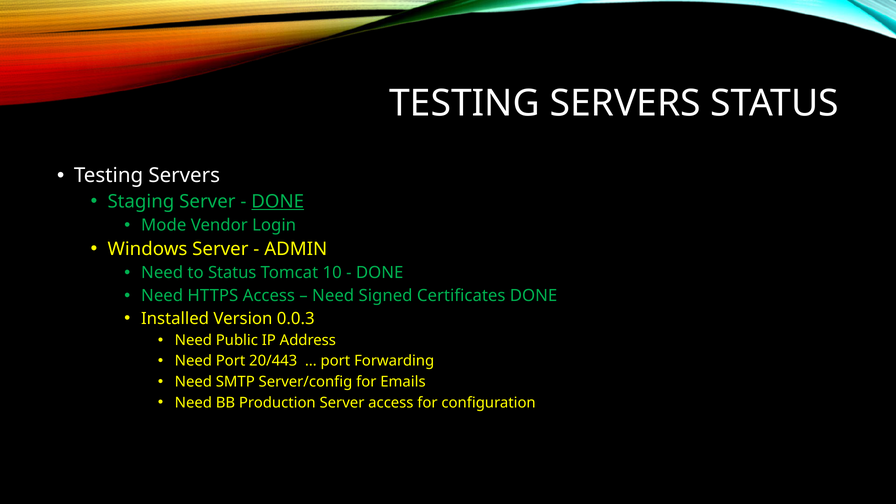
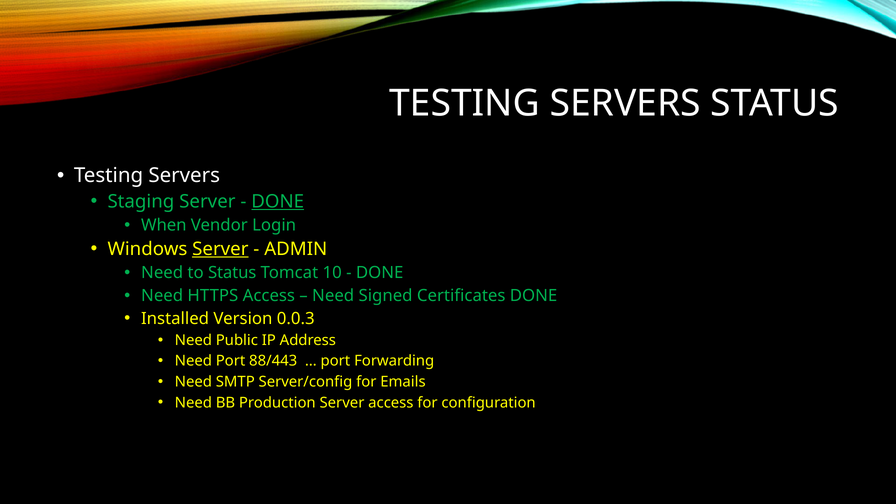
Mode: Mode -> When
Server at (220, 249) underline: none -> present
20/443: 20/443 -> 88/443
